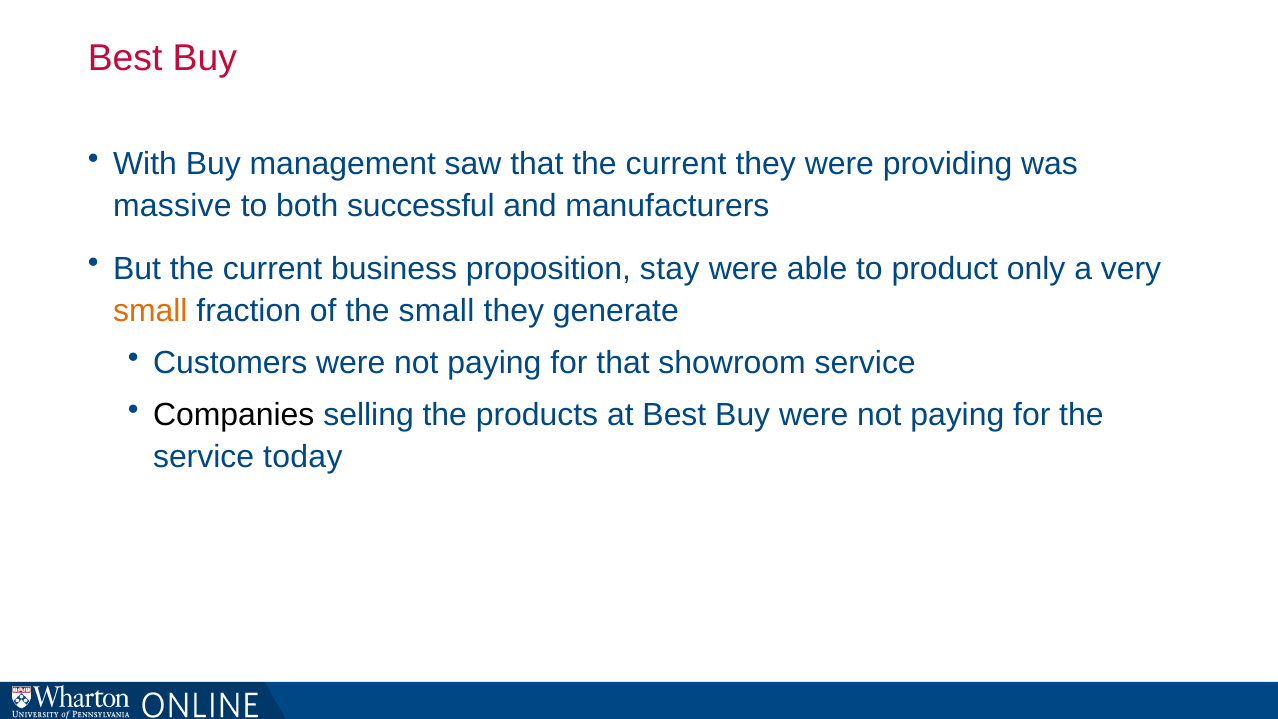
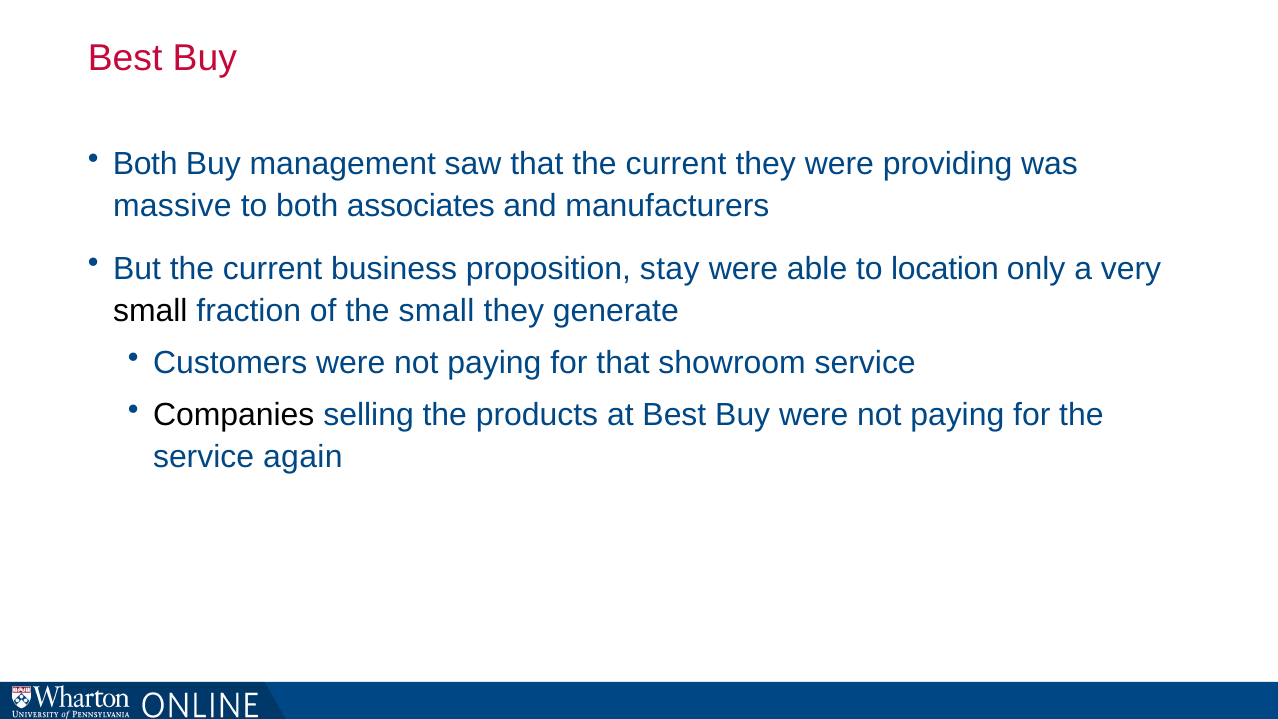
With at (145, 164): With -> Both
successful: successful -> associates
product: product -> location
small at (150, 311) colour: orange -> black
today: today -> again
